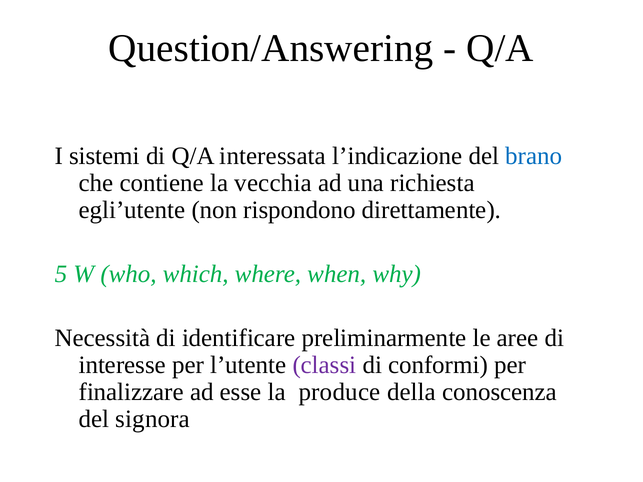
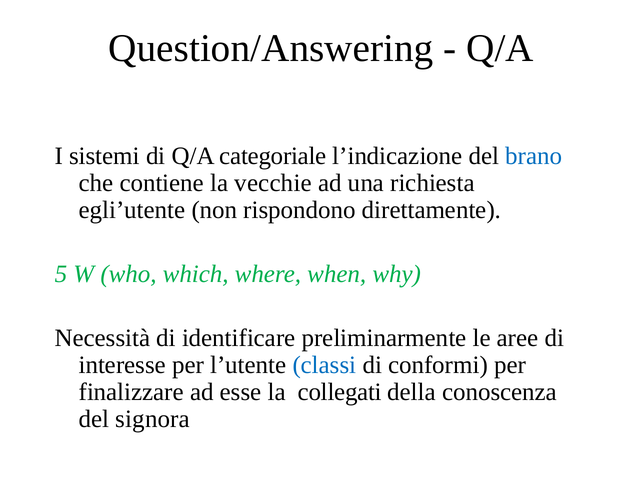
interessata: interessata -> categoriale
vecchia: vecchia -> vecchie
classi colour: purple -> blue
produce: produce -> collegati
